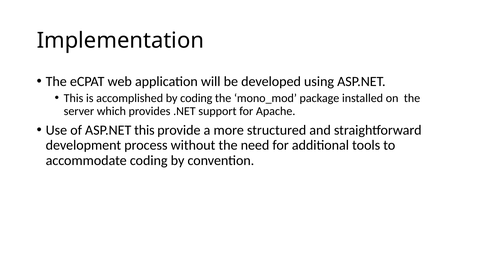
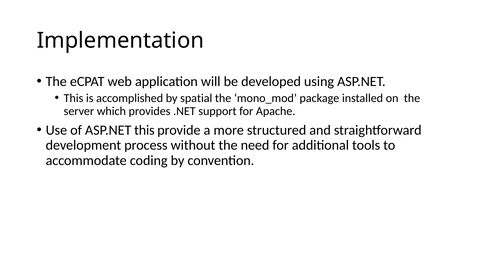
by coding: coding -> spatial
